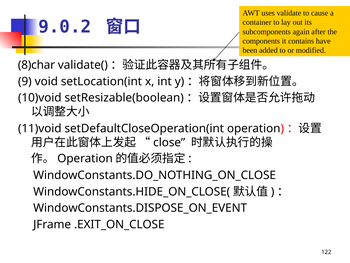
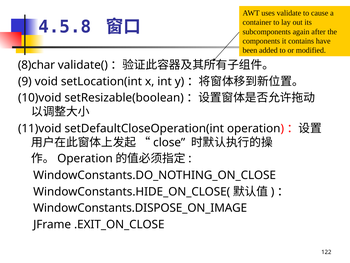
9.0.2: 9.0.2 -> 4.5.8
WindowConstants.DISPOSE_ON_EVENT: WindowConstants.DISPOSE_ON_EVENT -> WindowConstants.DISPOSE_ON_IMAGE
